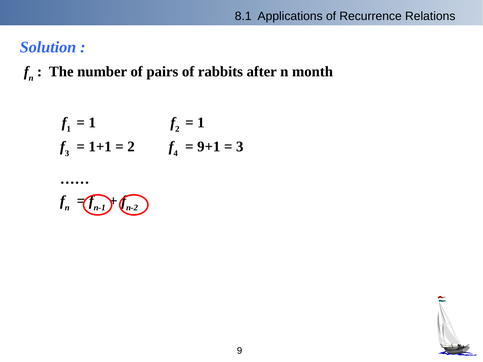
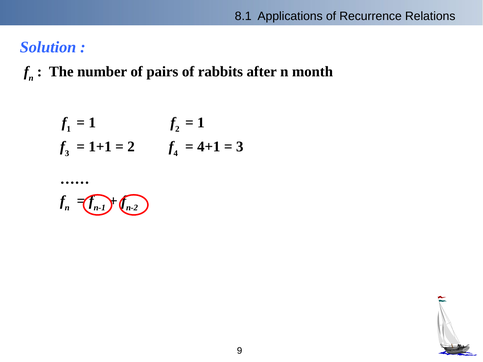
9+1: 9+1 -> 4+1
